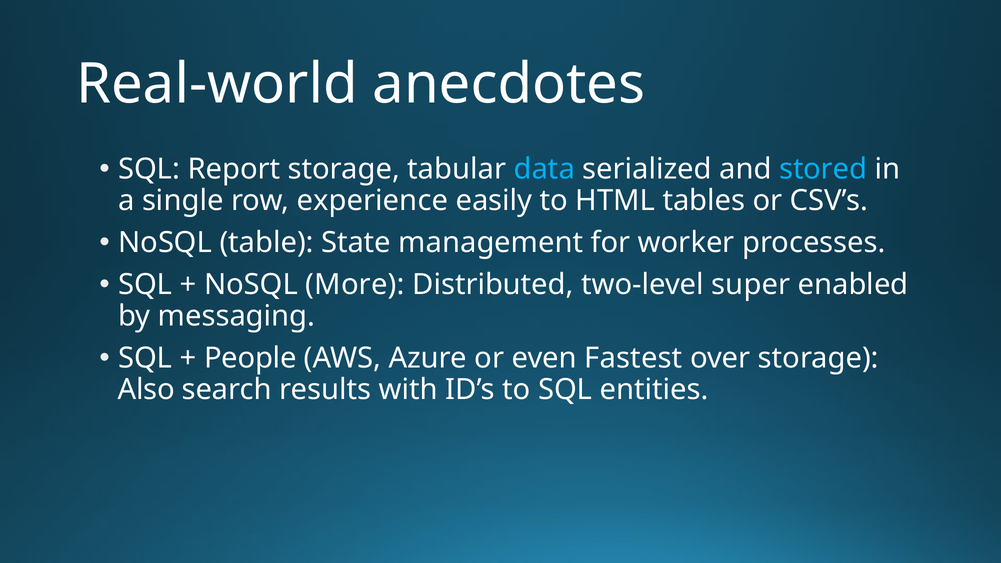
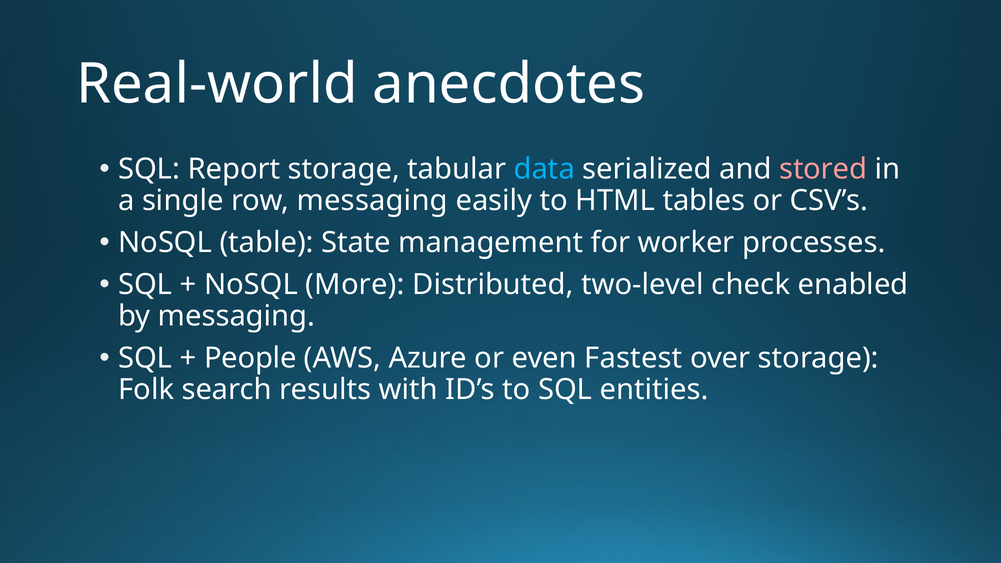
stored colour: light blue -> pink
row experience: experience -> messaging
super: super -> check
Also: Also -> Folk
